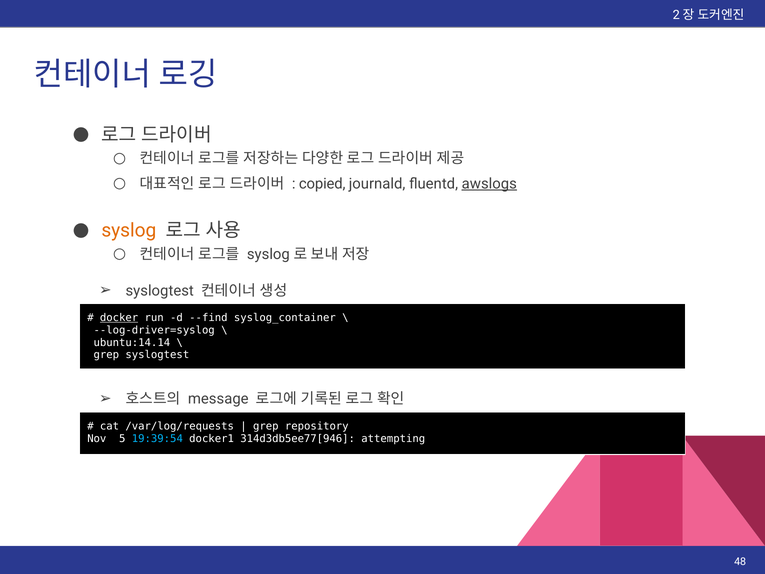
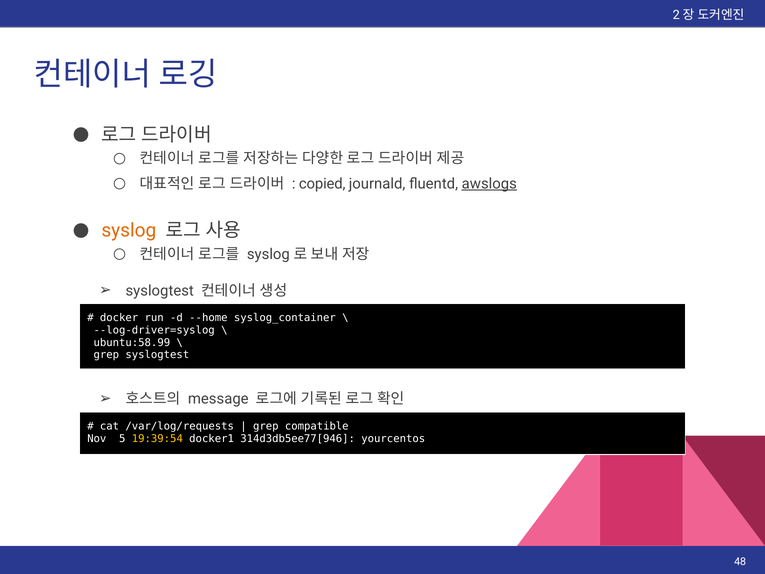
docker underline: present -> none
--find: --find -> --home
ubuntu:14.14: ubuntu:14.14 -> ubuntu:58.99
repository: repository -> compatible
19:39:54 colour: light blue -> yellow
attempting: attempting -> yourcentos
